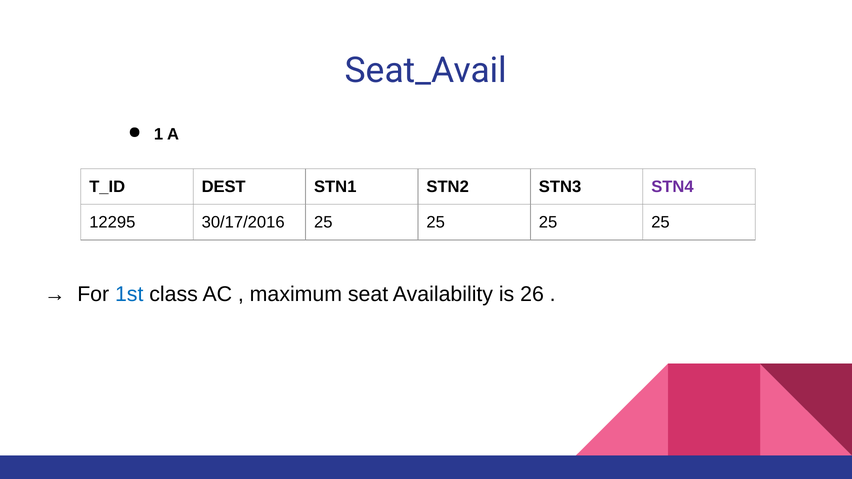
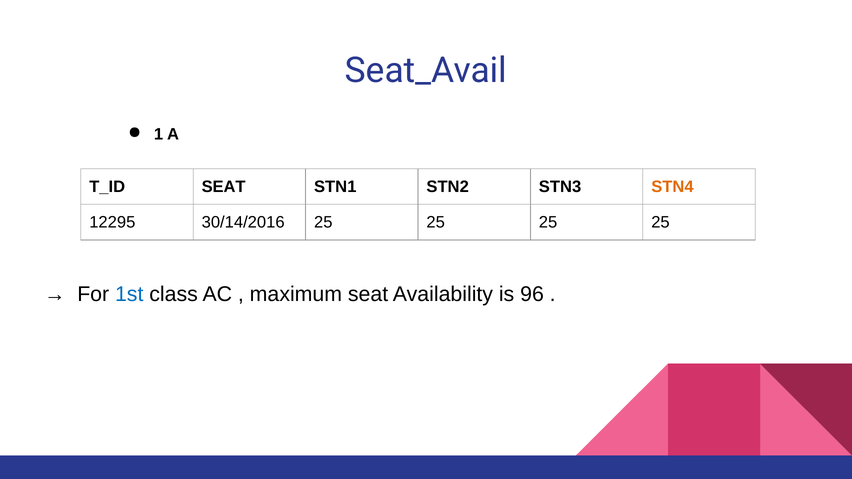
DEST at (224, 187): DEST -> SEAT
STN4 colour: purple -> orange
30/17/2016: 30/17/2016 -> 30/14/2016
26: 26 -> 96
